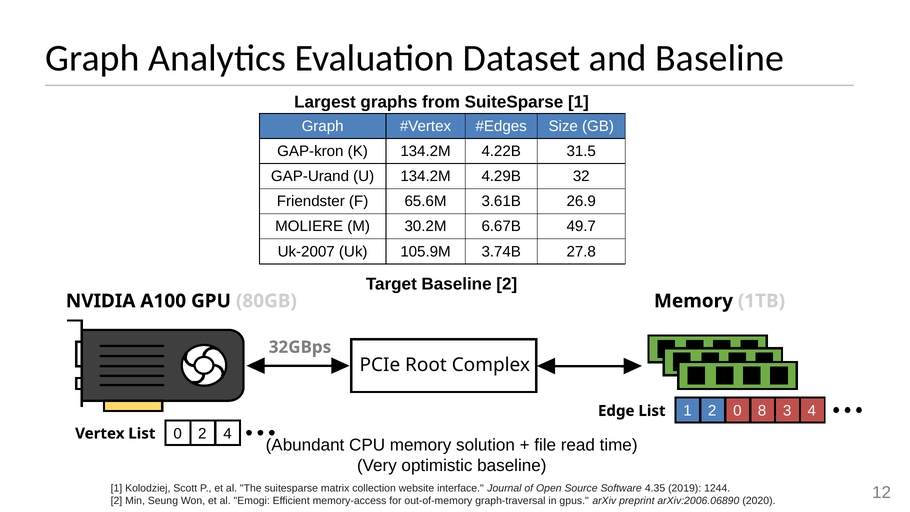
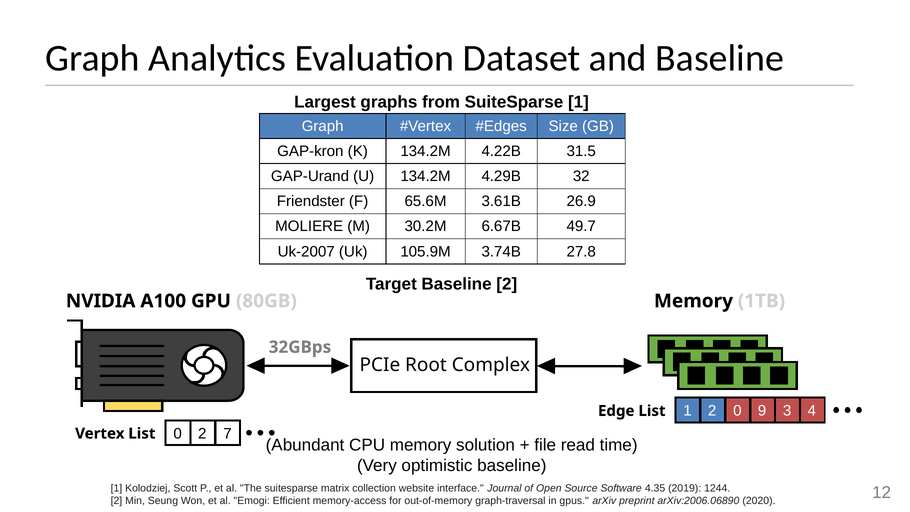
8: 8 -> 9
2 4: 4 -> 7
